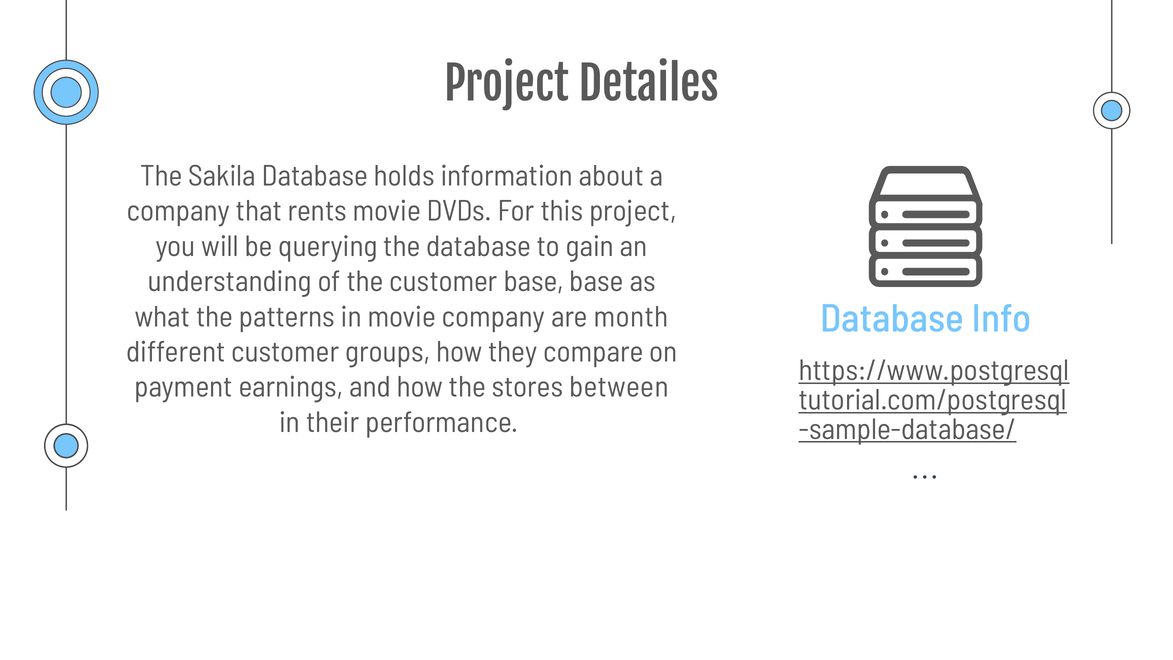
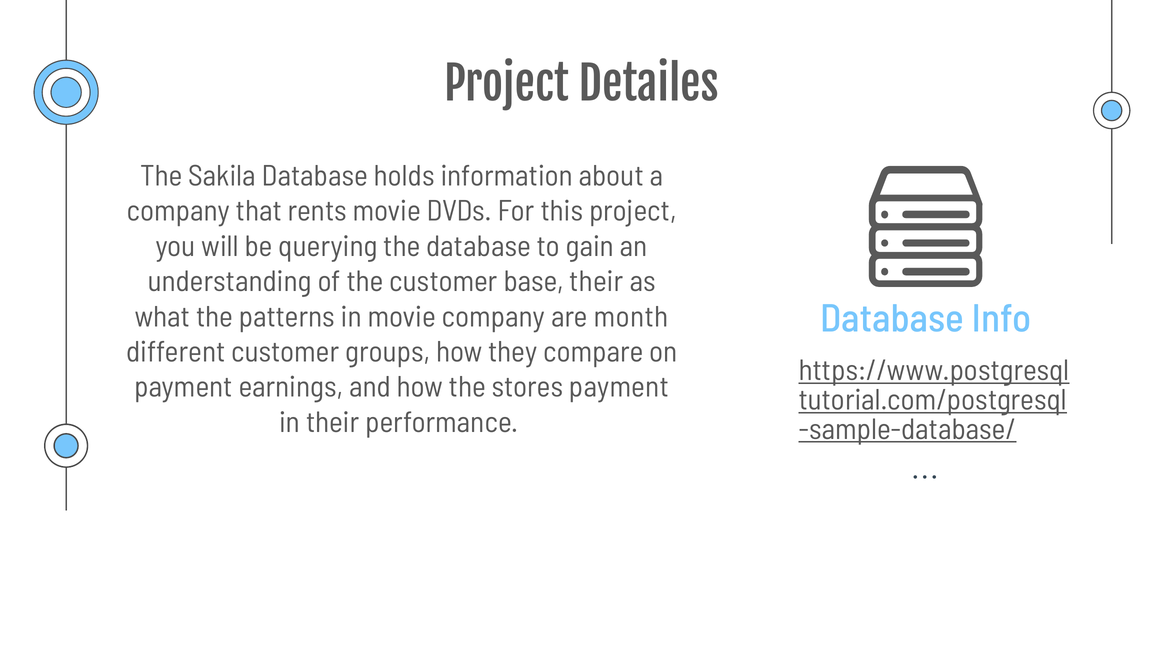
base base: base -> their
stores between: between -> payment
